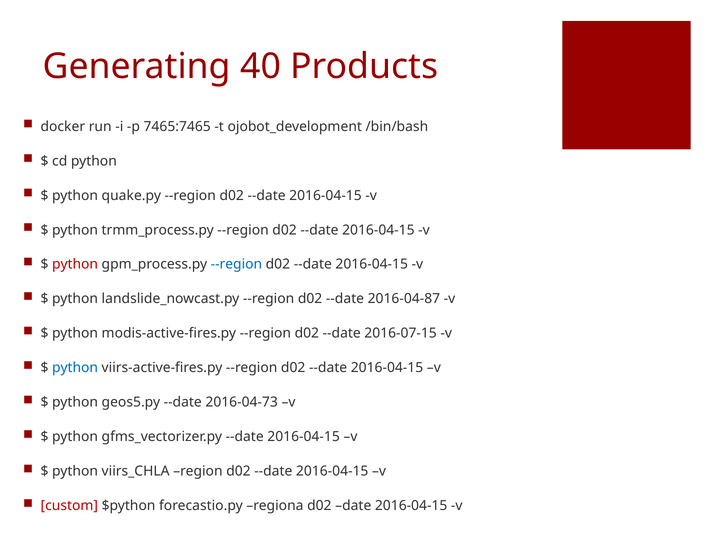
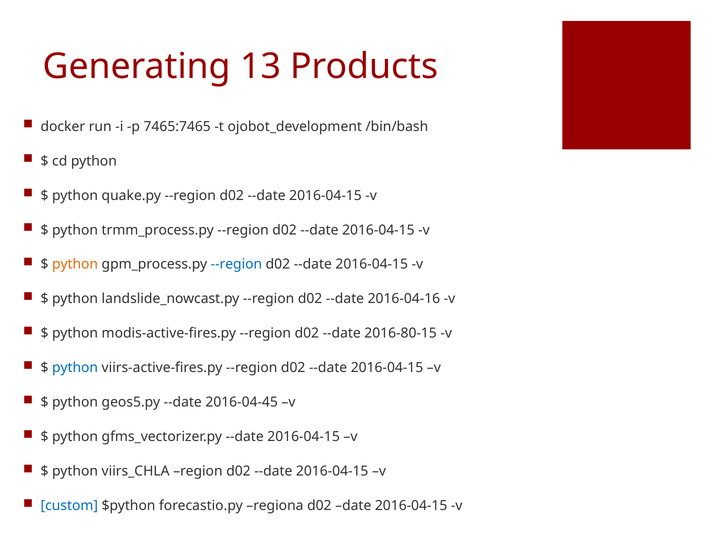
40: 40 -> 13
python at (75, 264) colour: red -> orange
2016-04-87: 2016-04-87 -> 2016-04-16
2016-07-15: 2016-07-15 -> 2016-80-15
2016-04-73: 2016-04-73 -> 2016-04-45
custom colour: red -> blue
